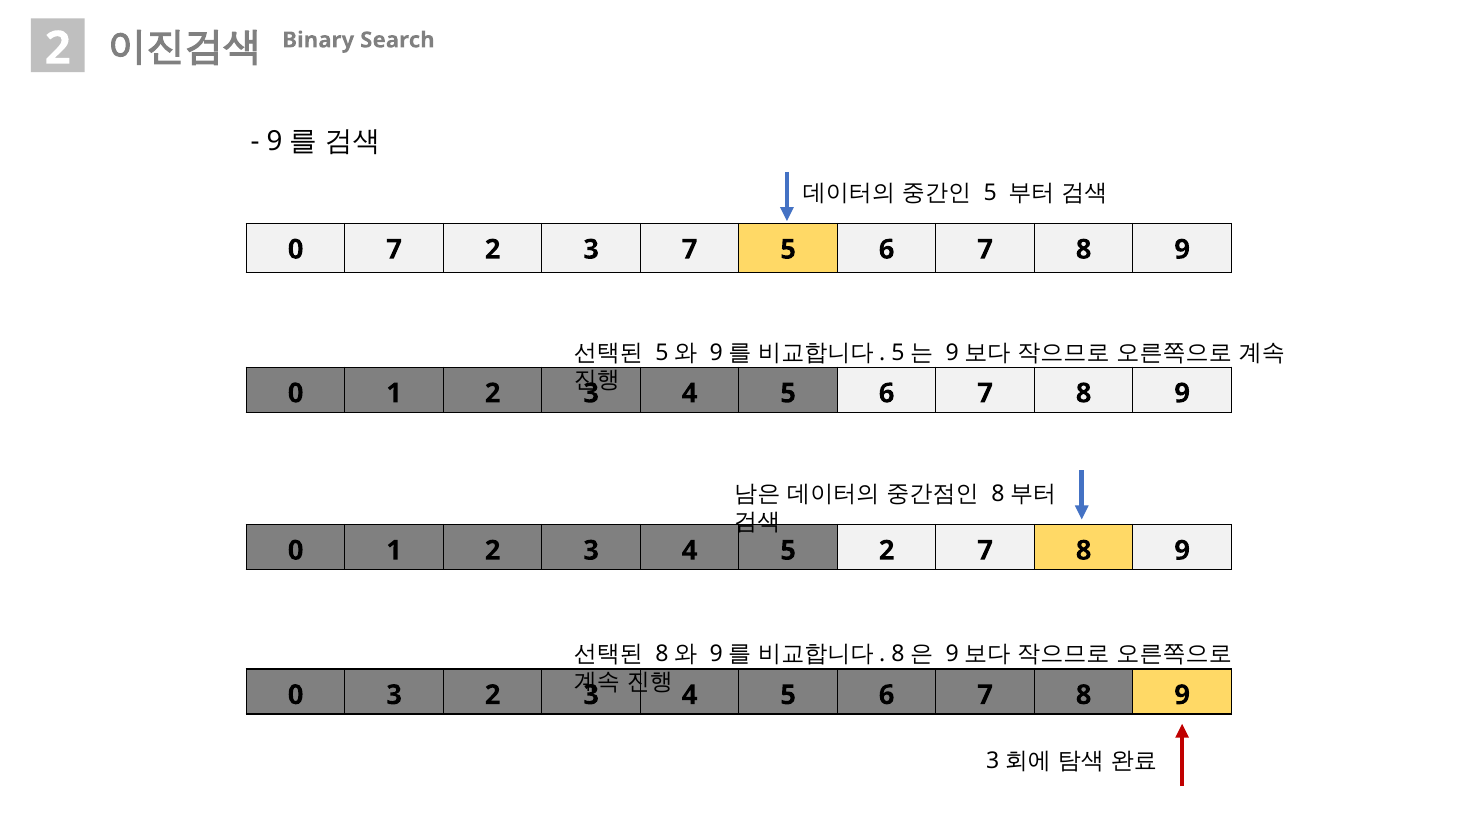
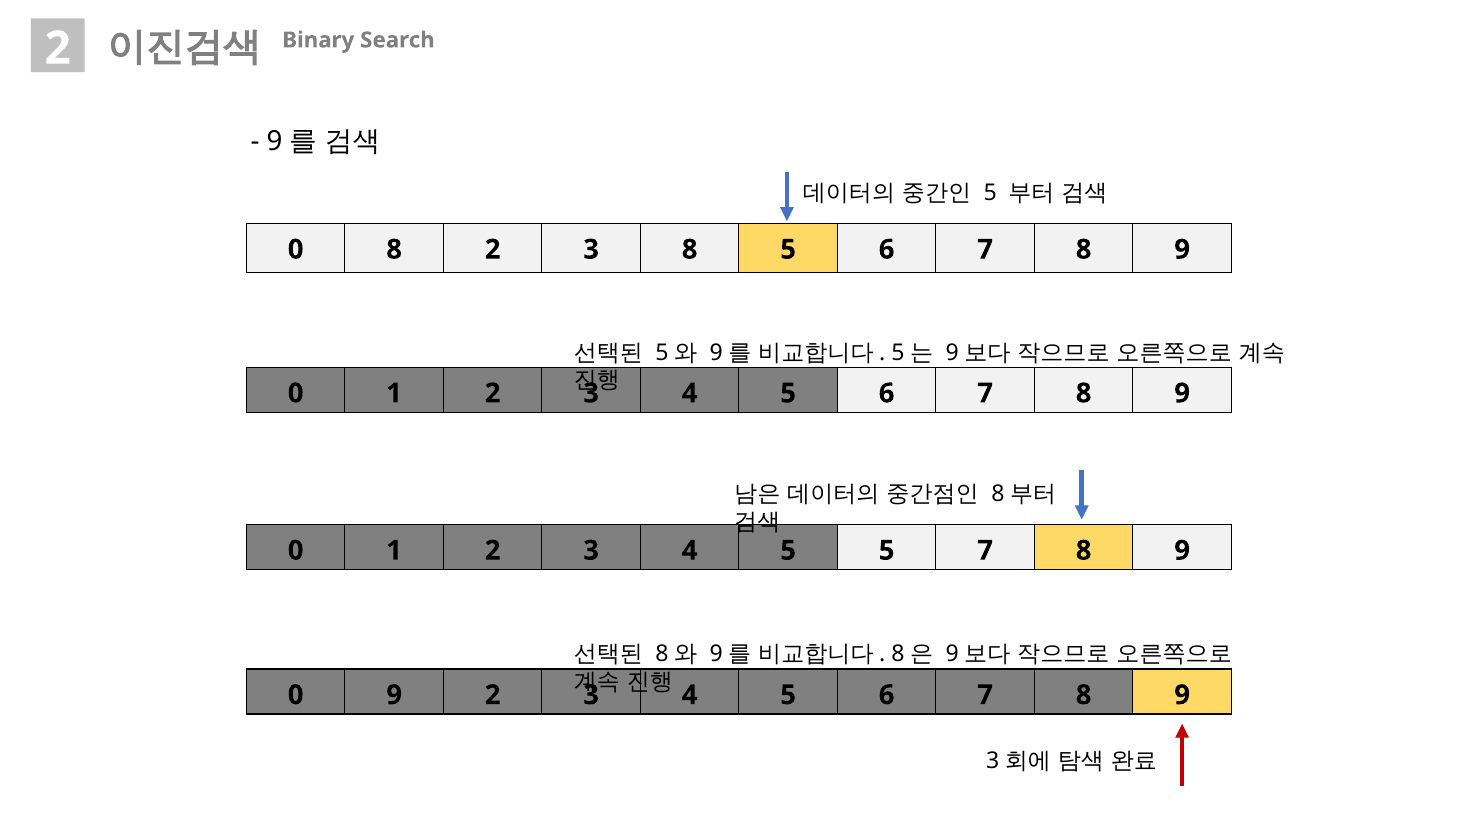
0 7: 7 -> 8
3 7: 7 -> 8
5 2: 2 -> 5
0 3: 3 -> 9
